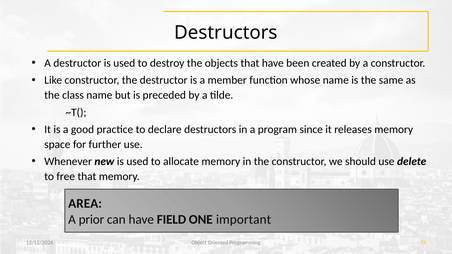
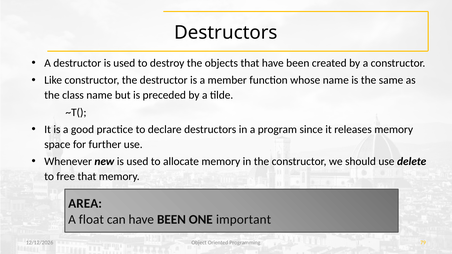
prior: prior -> float
can have FIELD: FIELD -> BEEN
